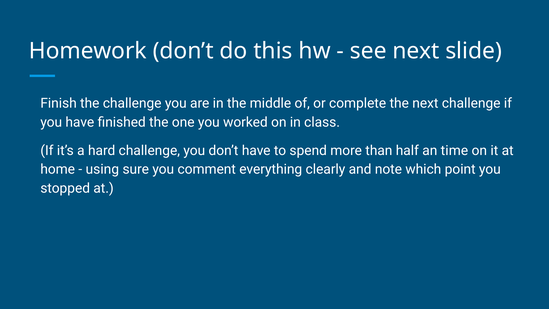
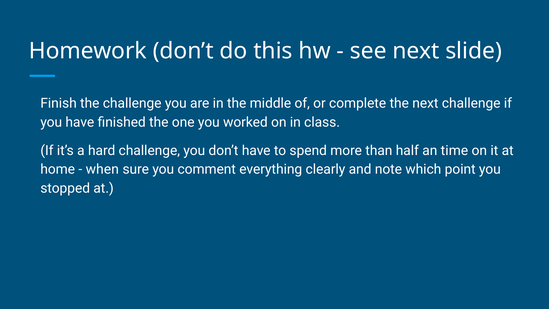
using: using -> when
